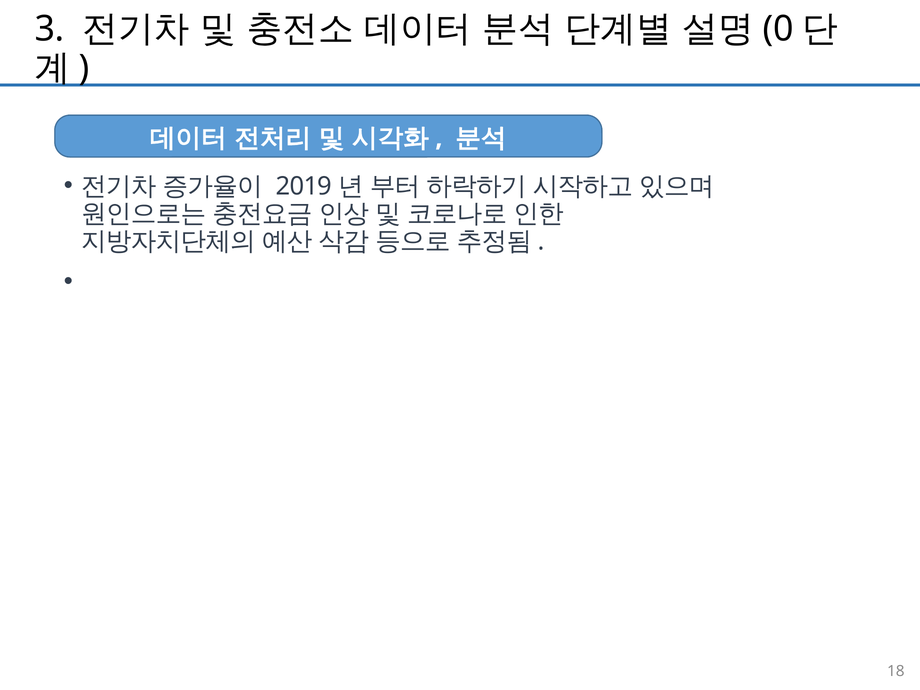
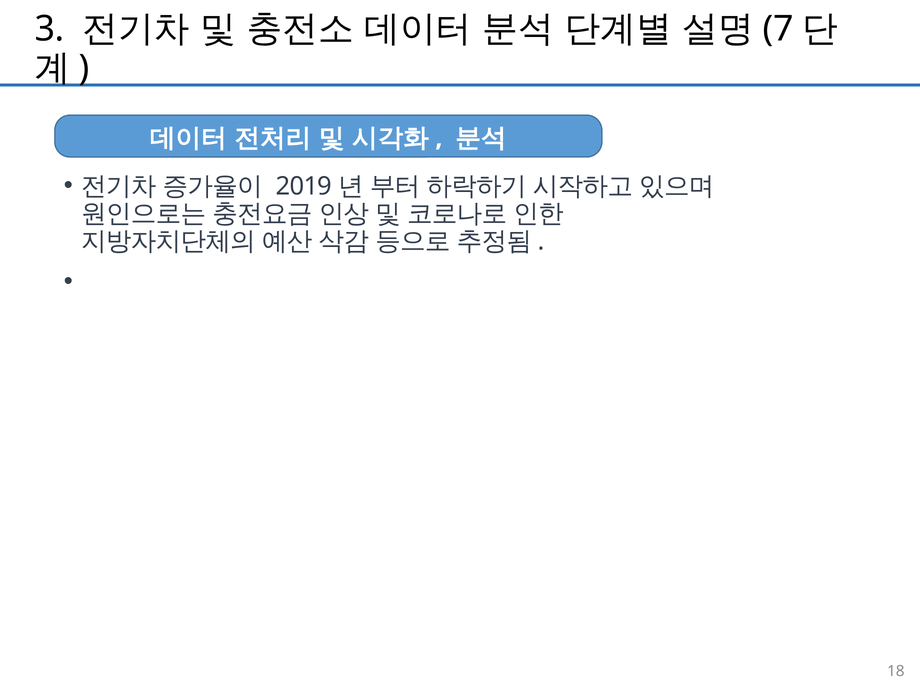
0: 0 -> 7
